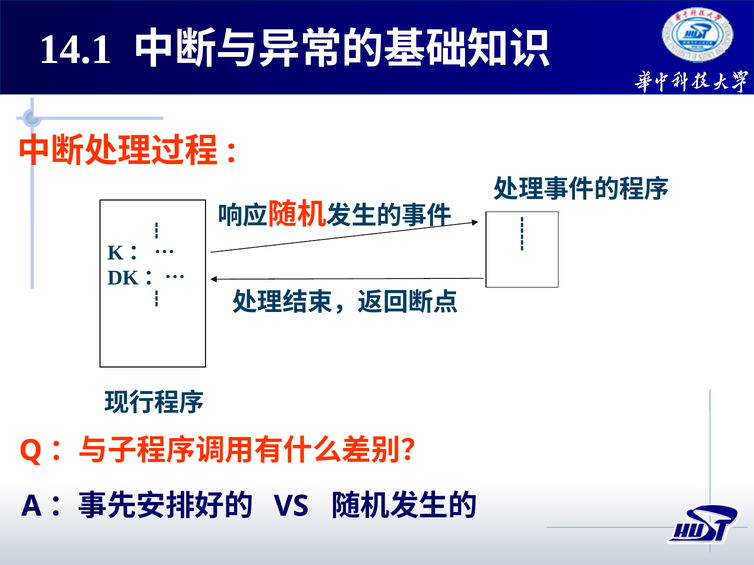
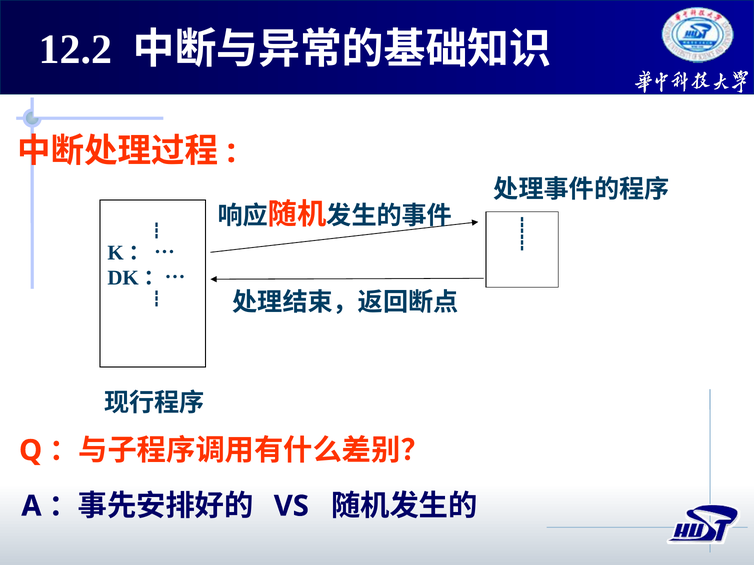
14.1: 14.1 -> 12.2
